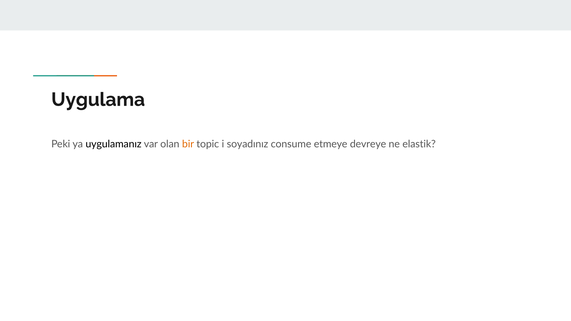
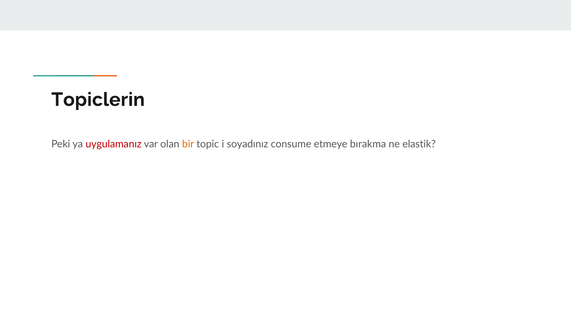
Uygulama: Uygulama -> Topiclerin
uygulamanız colour: black -> red
devreye: devreye -> bırakma
